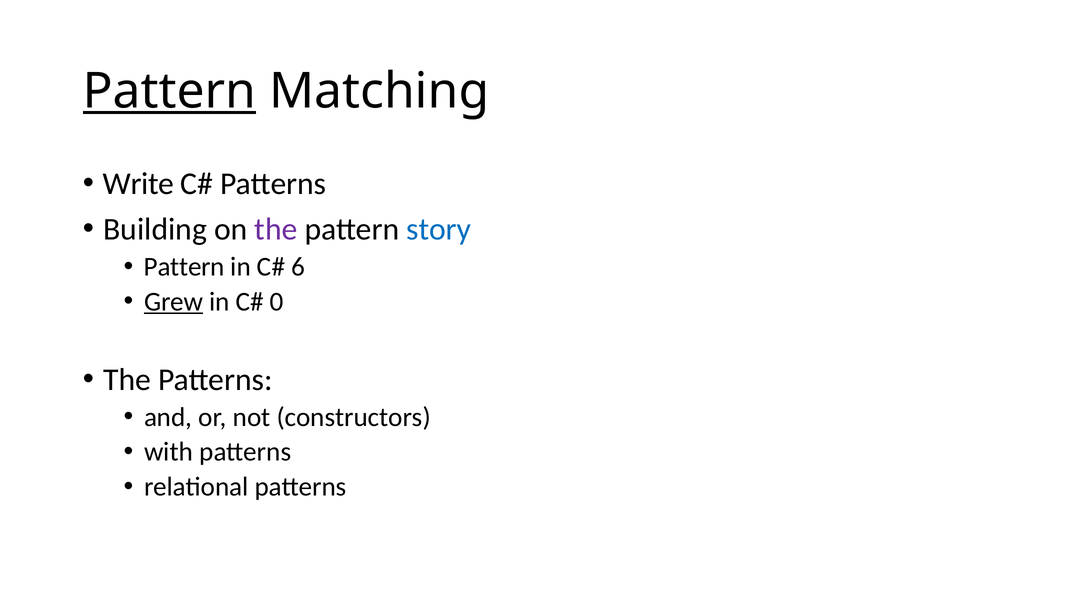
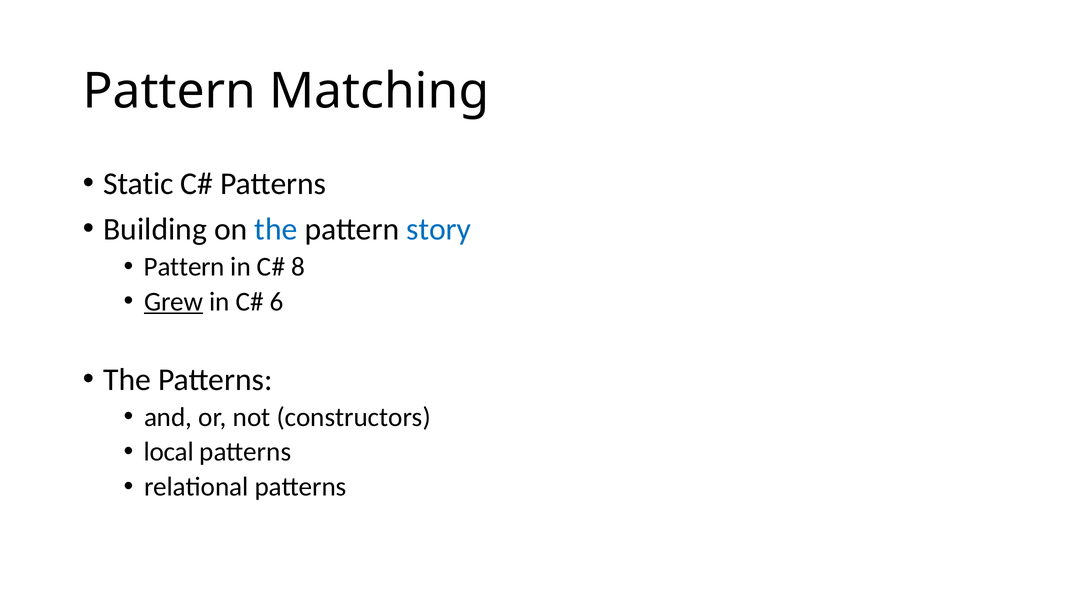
Pattern at (170, 91) underline: present -> none
Write: Write -> Static
the at (276, 229) colour: purple -> blue
6: 6 -> 8
0: 0 -> 6
with: with -> local
